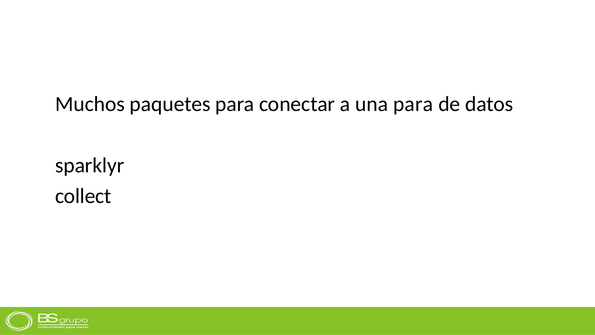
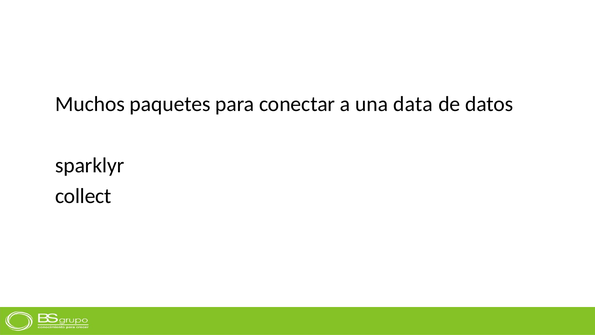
una para: para -> data
